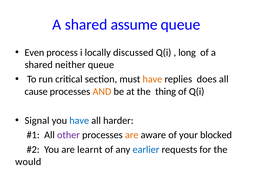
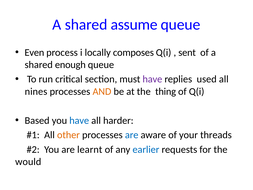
discussed: discussed -> composes
long: long -> sent
neither: neither -> enough
have at (152, 79) colour: orange -> purple
does: does -> used
cause: cause -> nines
Signal: Signal -> Based
other colour: purple -> orange
are at (132, 135) colour: orange -> blue
blocked: blocked -> threads
